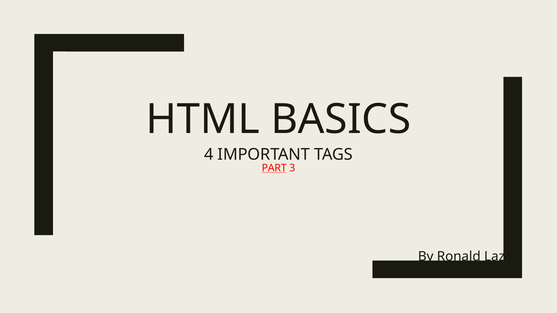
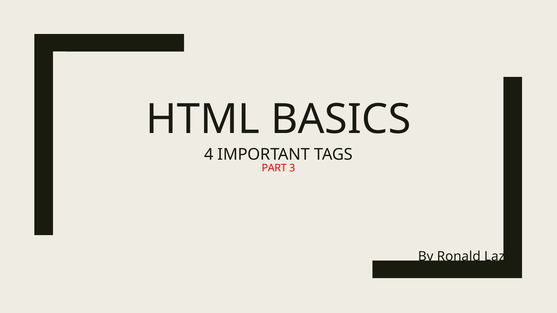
PART underline: present -> none
